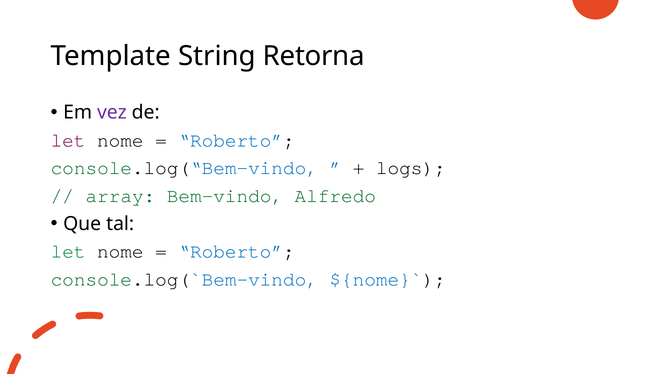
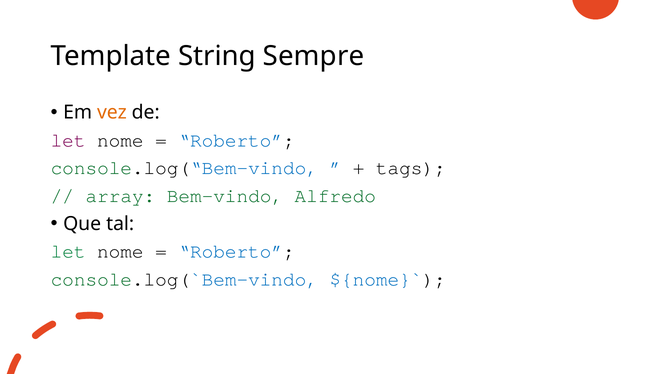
Retorna: Retorna -> Sempre
vez colour: purple -> orange
logs: logs -> tags
